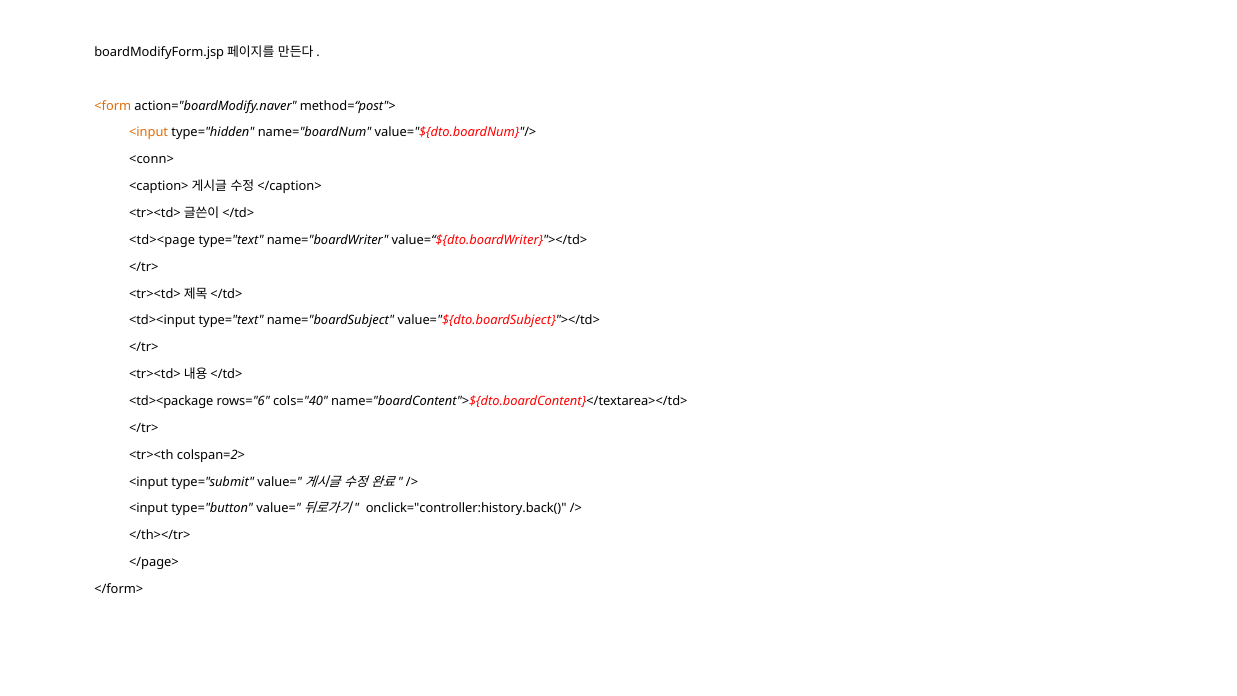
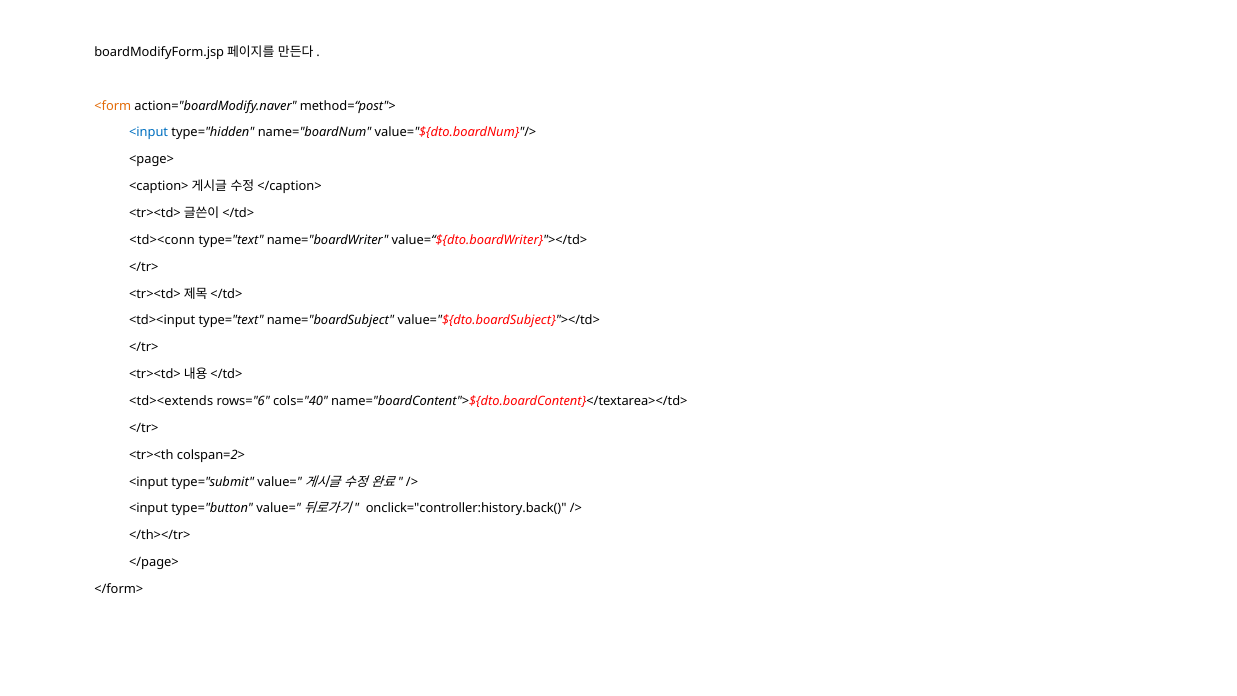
<input at (149, 133) colour: orange -> blue
<conn>: <conn> -> <page>
<td><page: <td><page -> <td><conn
<td><package: <td><package -> <td><extends
